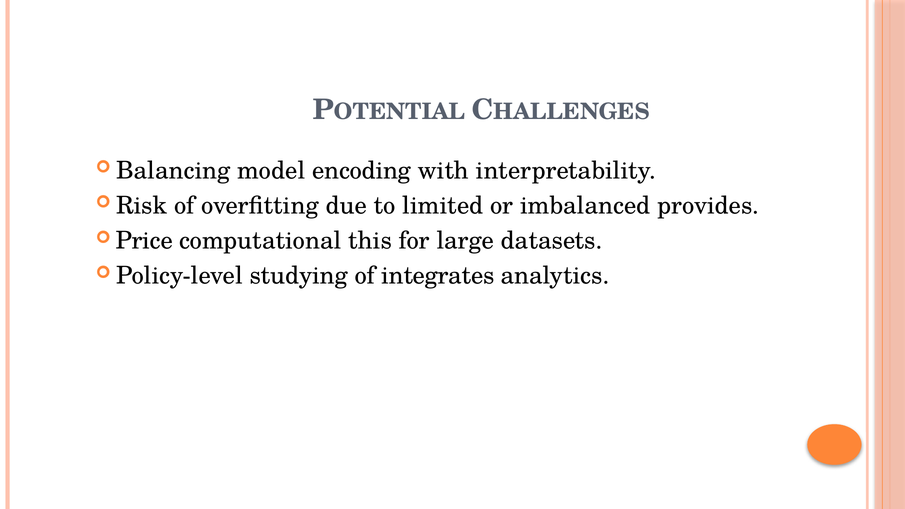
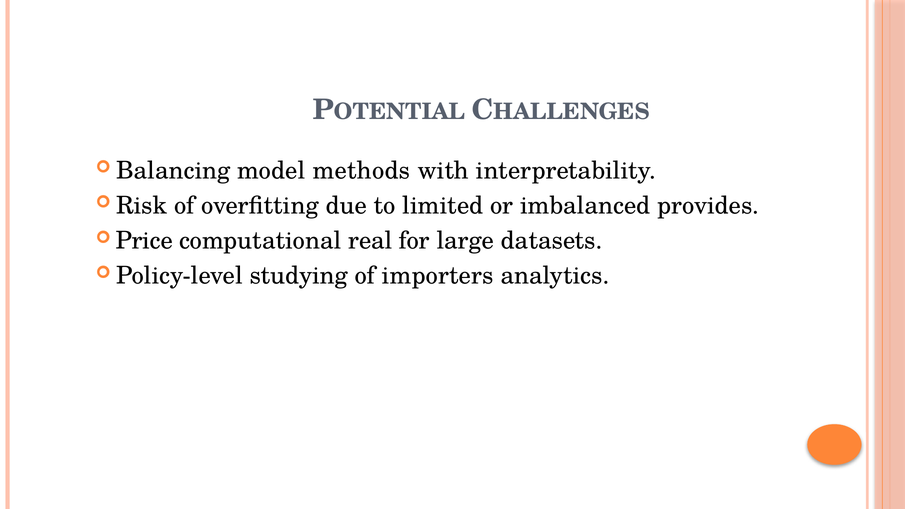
encoding: encoding -> methods
this: this -> real
integrates: integrates -> importers
